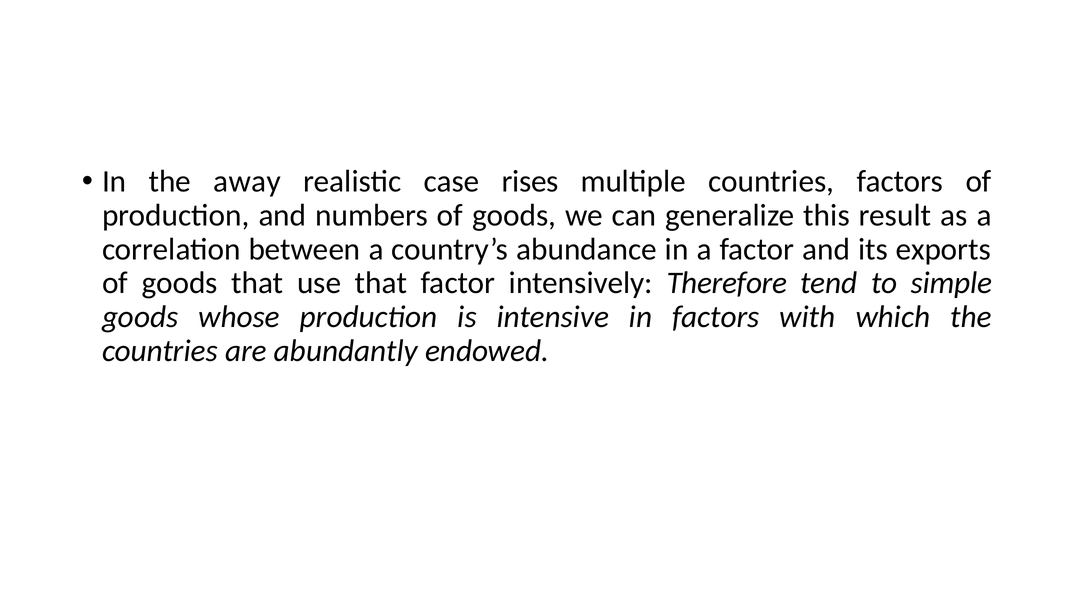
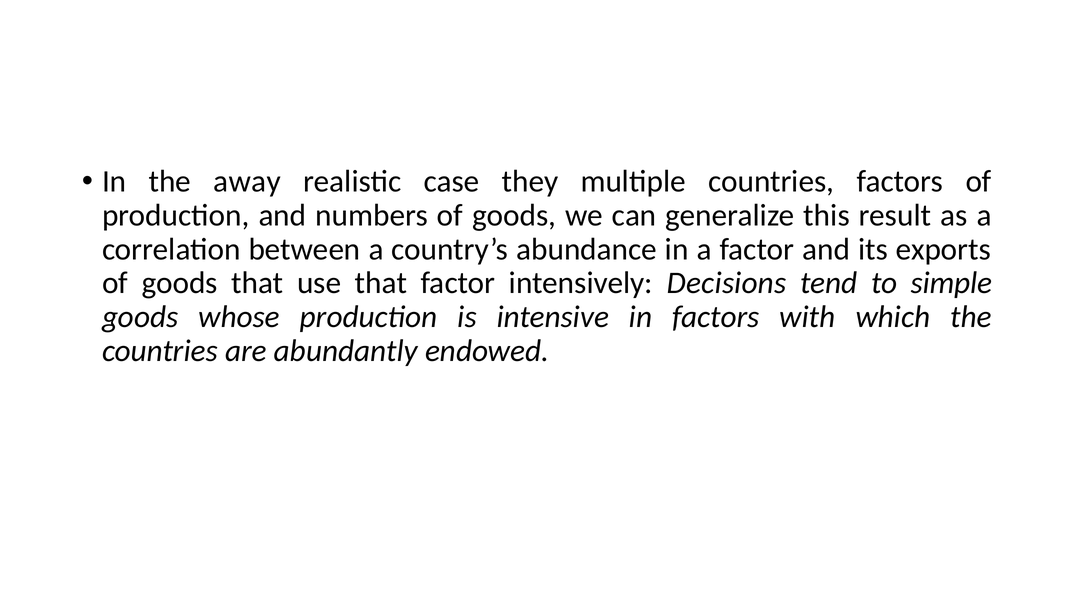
rises: rises -> they
Therefore: Therefore -> Decisions
